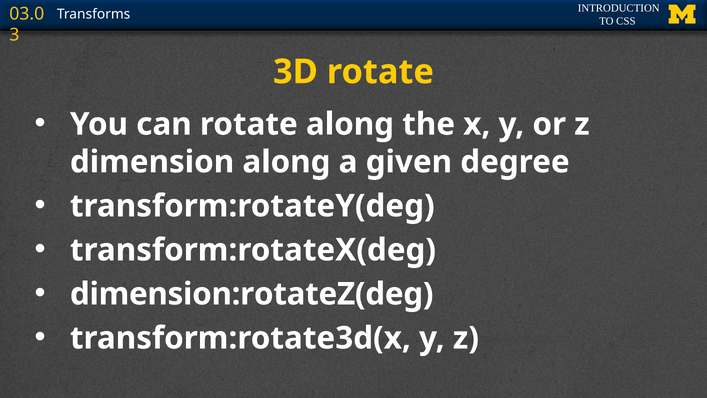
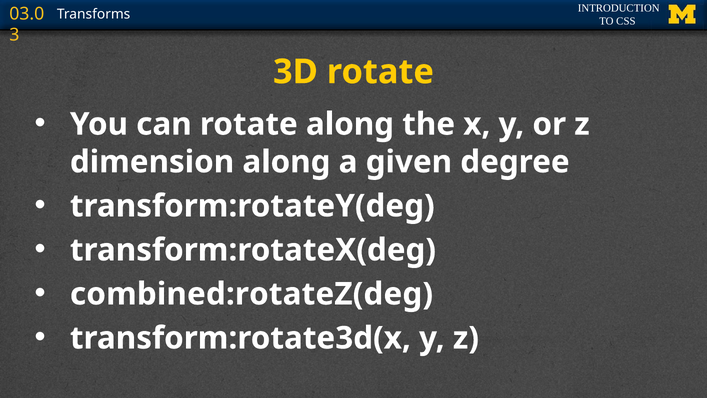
dimension:rotateZ(deg: dimension:rotateZ(deg -> combined:rotateZ(deg
